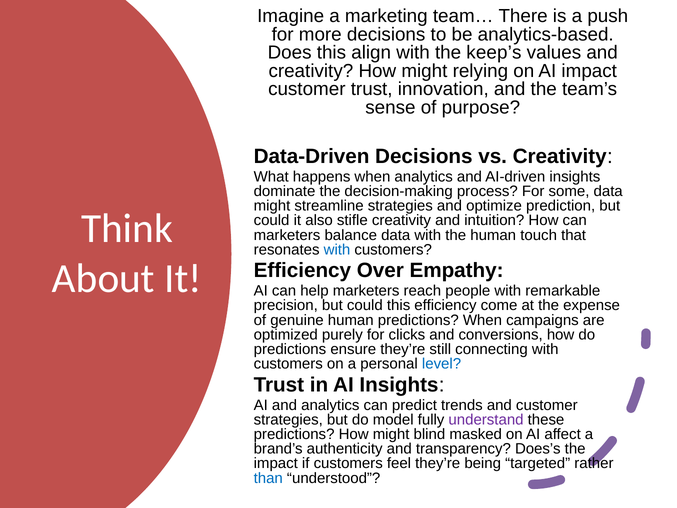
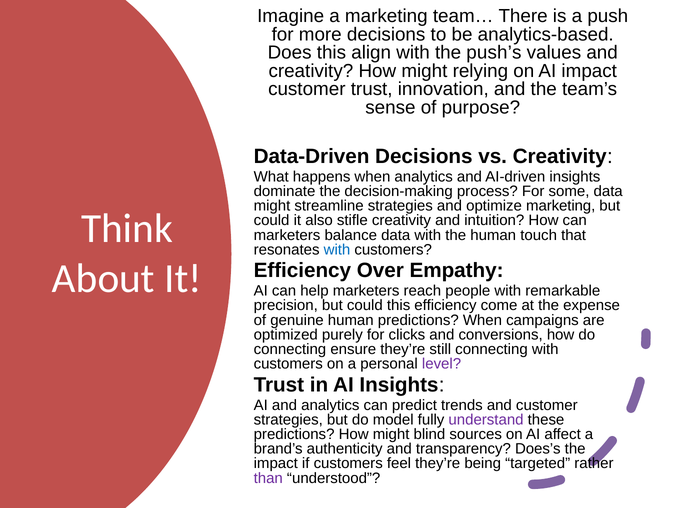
keep’s: keep’s -> push’s
optimize prediction: prediction -> marketing
predictions at (290, 349): predictions -> connecting
level colour: blue -> purple
masked: masked -> sources
than colour: blue -> purple
